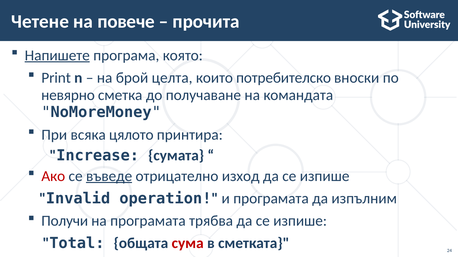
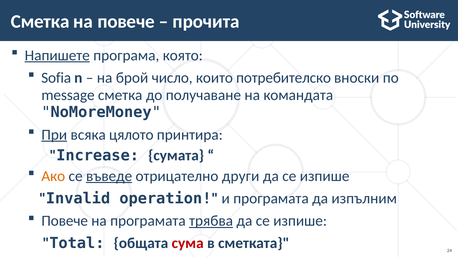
Четене at (40, 22): Четене -> Сметка
Print: Print -> Sofia
целта: целта -> число
невярно: невярно -> message
При underline: none -> present
Ако colour: red -> orange
изход: изход -> други
Получи at (65, 221): Получи -> Повече
трябва underline: none -> present
